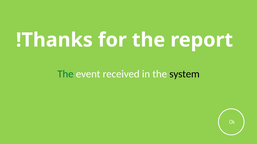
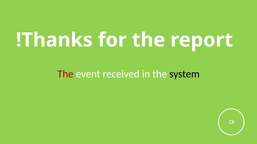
The at (65, 74) colour: green -> red
